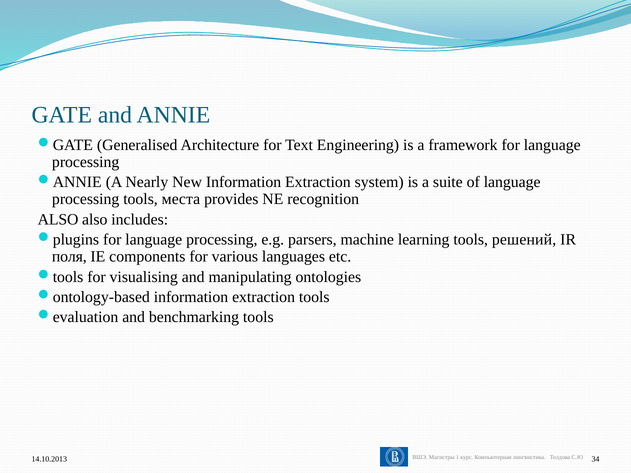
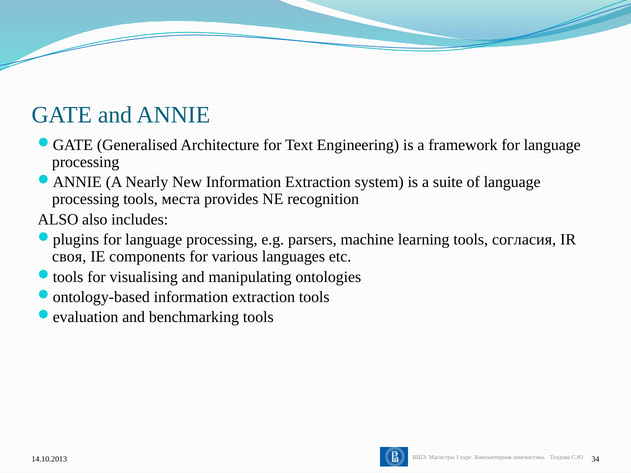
решений: решений -> согласия
поля: поля -> своя
